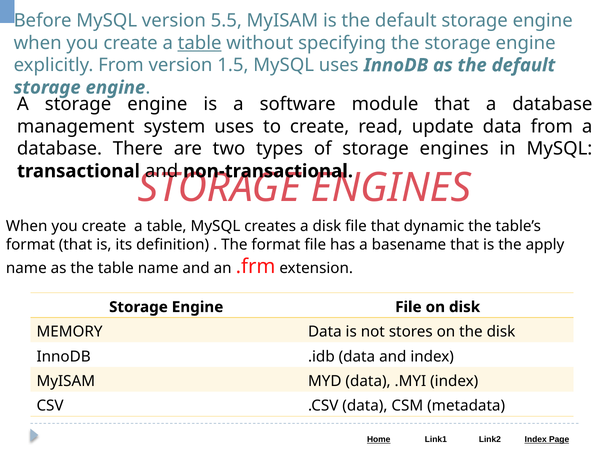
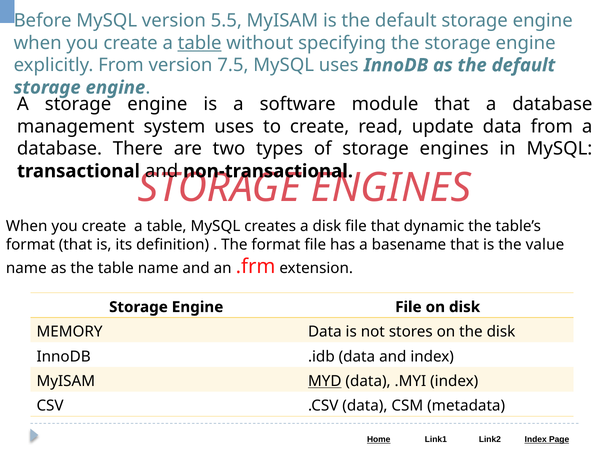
1.5: 1.5 -> 7.5
apply: apply -> value
MYD underline: none -> present
